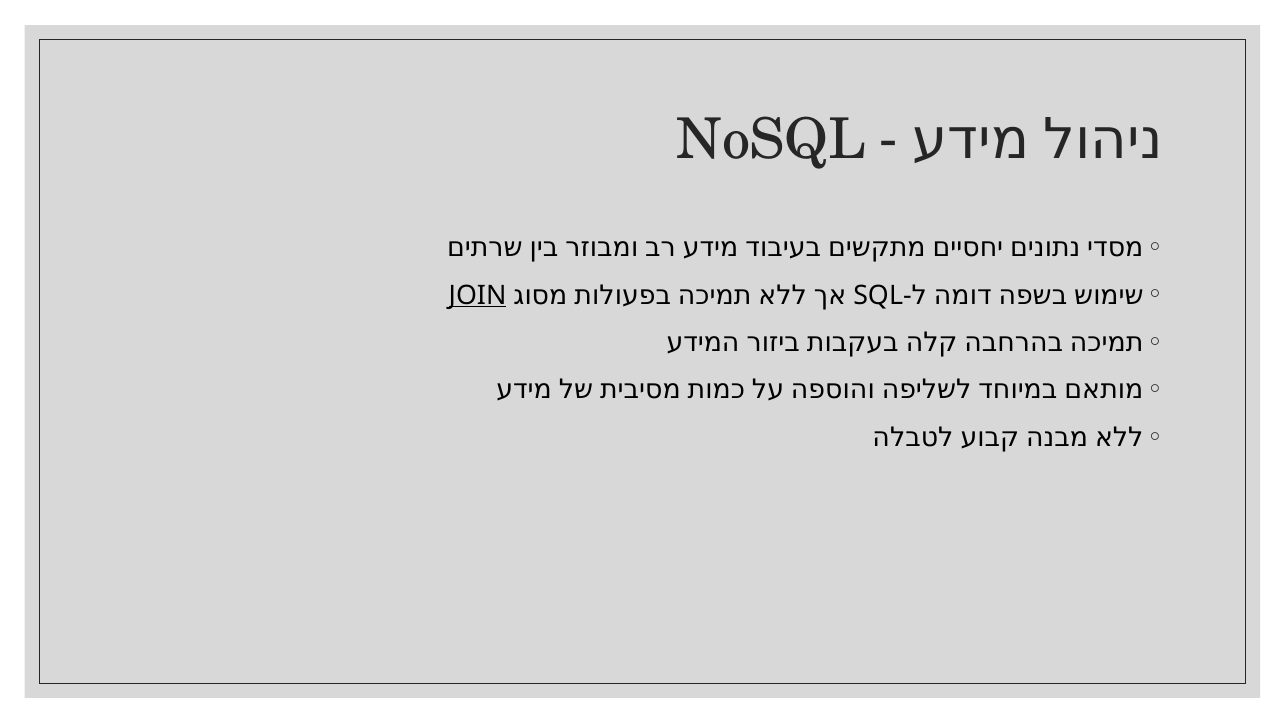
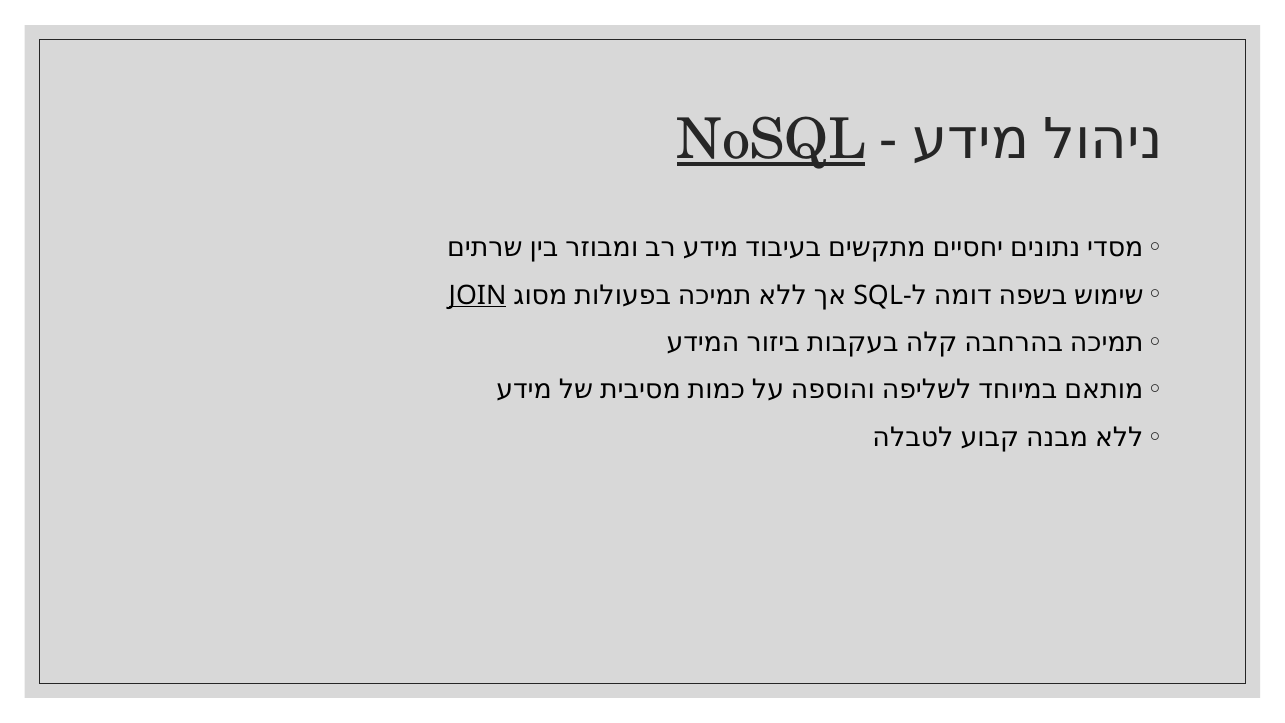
NoSQL underline: none -> present
